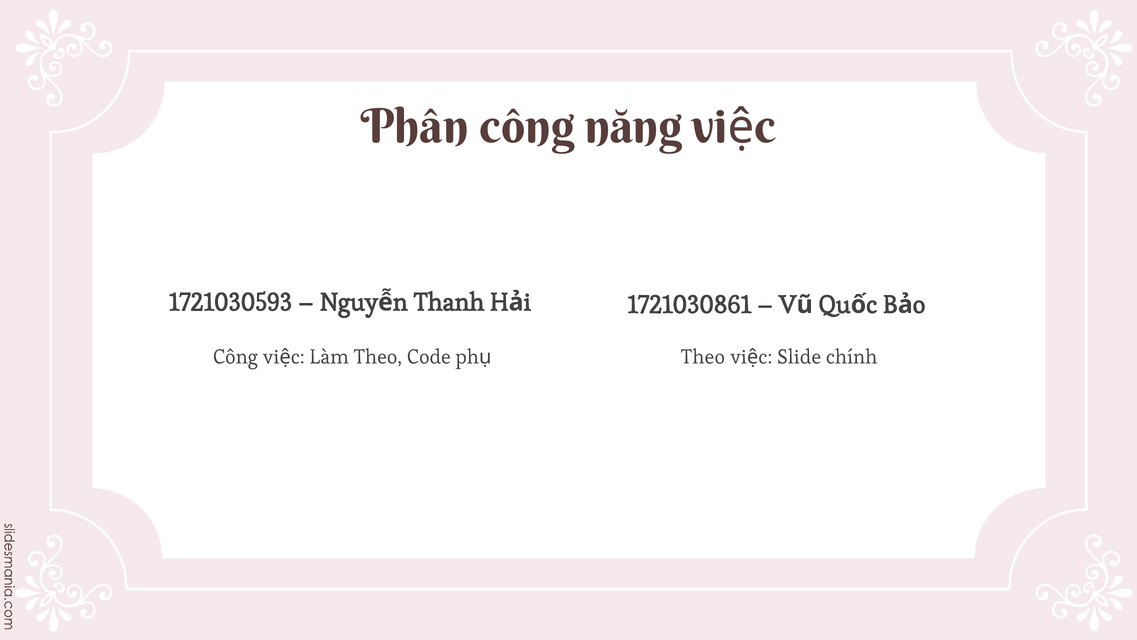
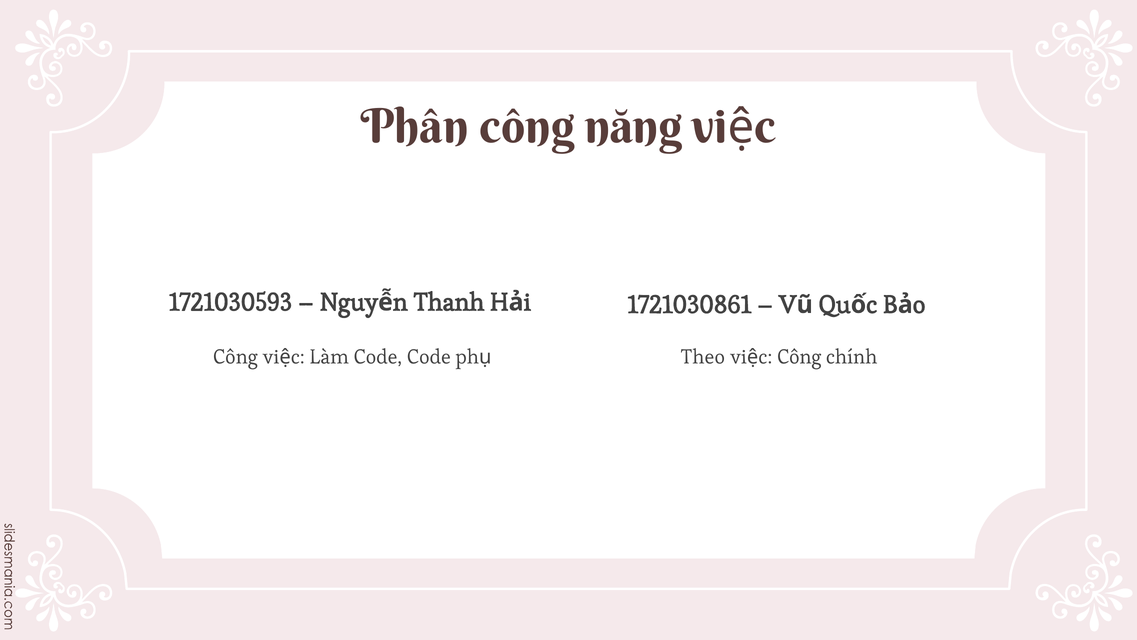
Làm Theo: Theo -> Code
Slide at (799, 357): Slide -> Công
